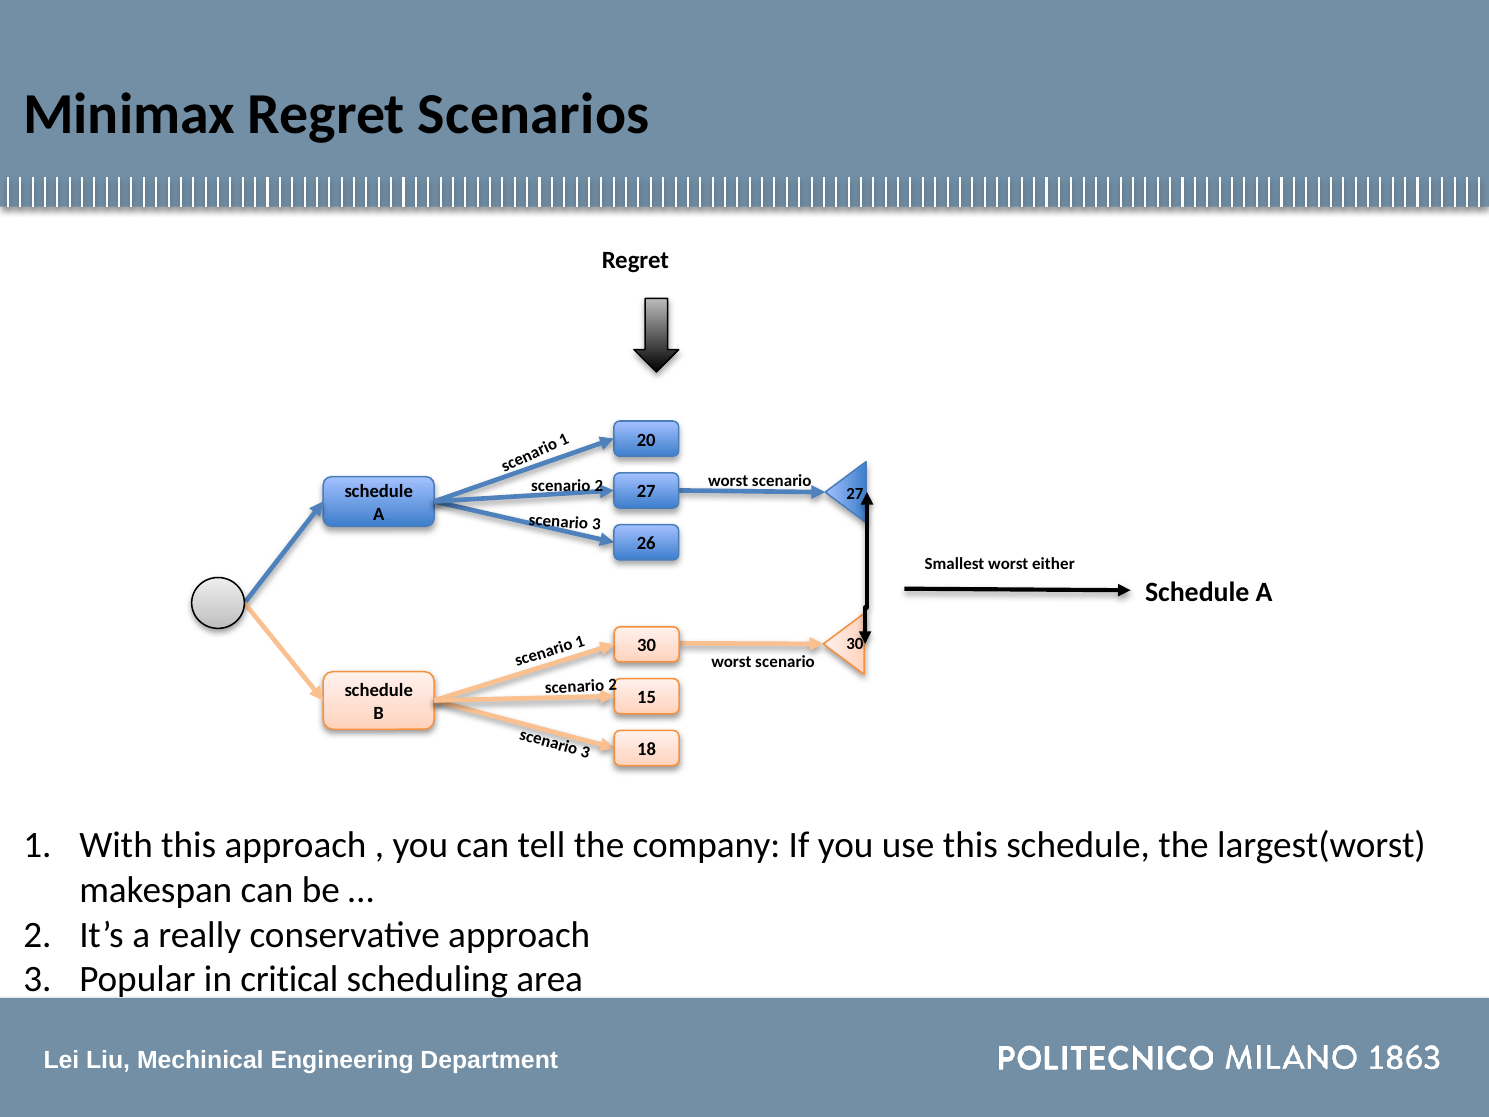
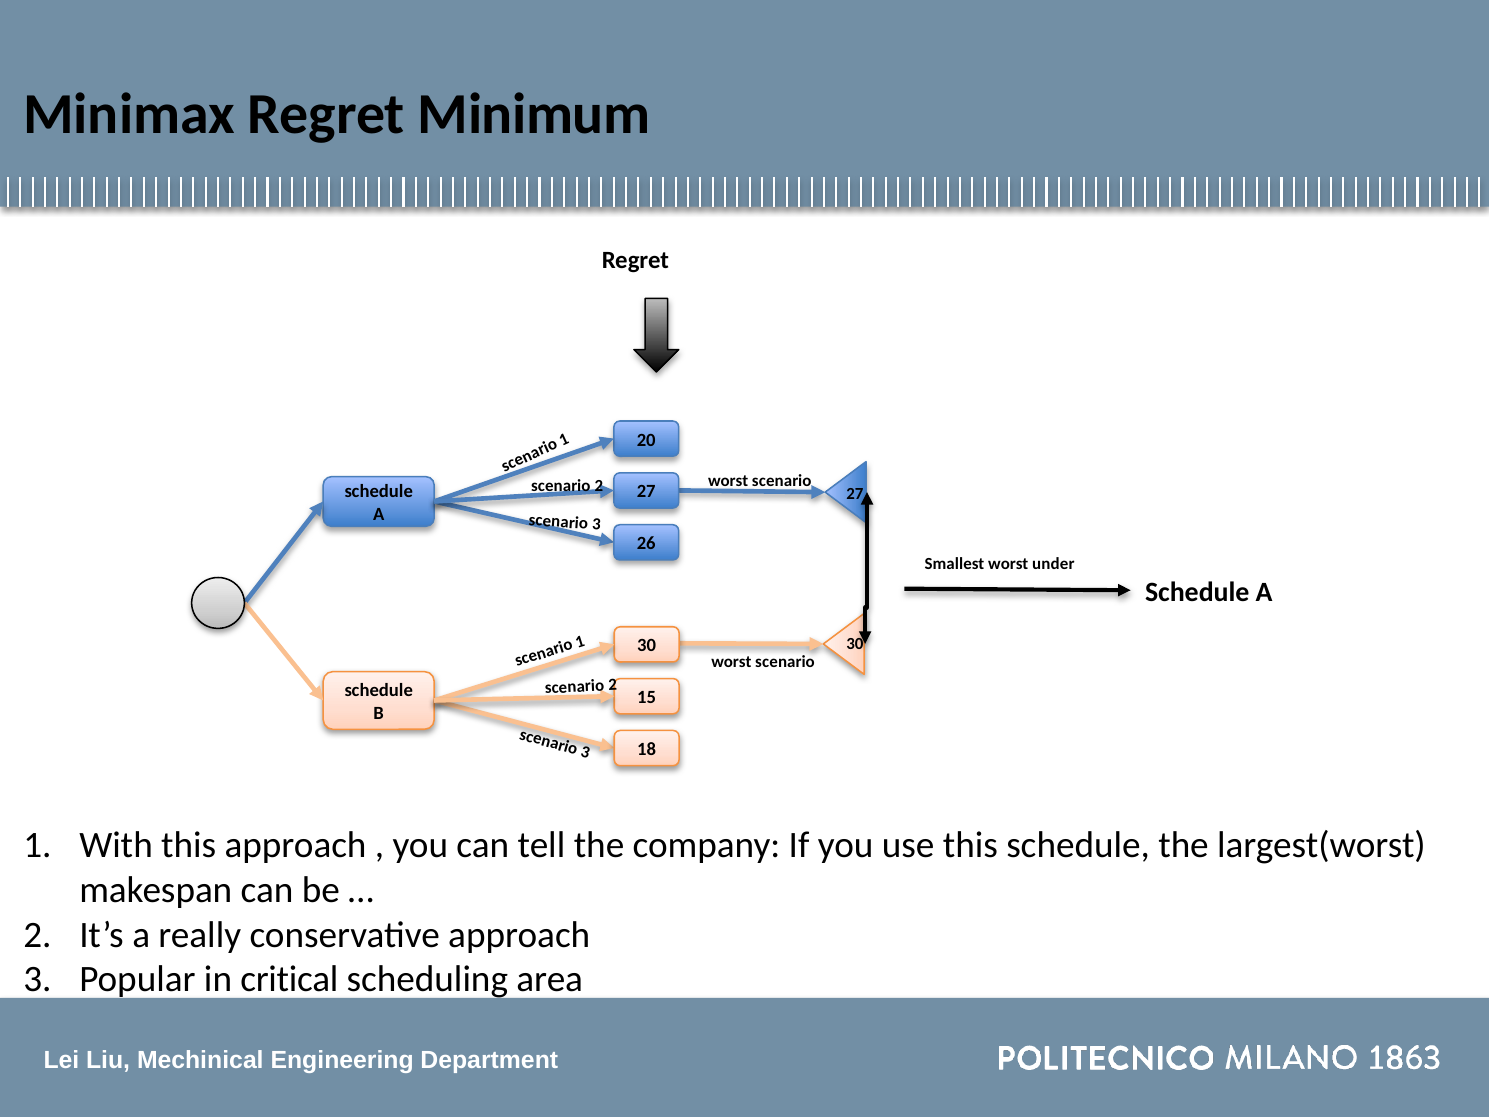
Scenarios: Scenarios -> Minimum
either: either -> under
